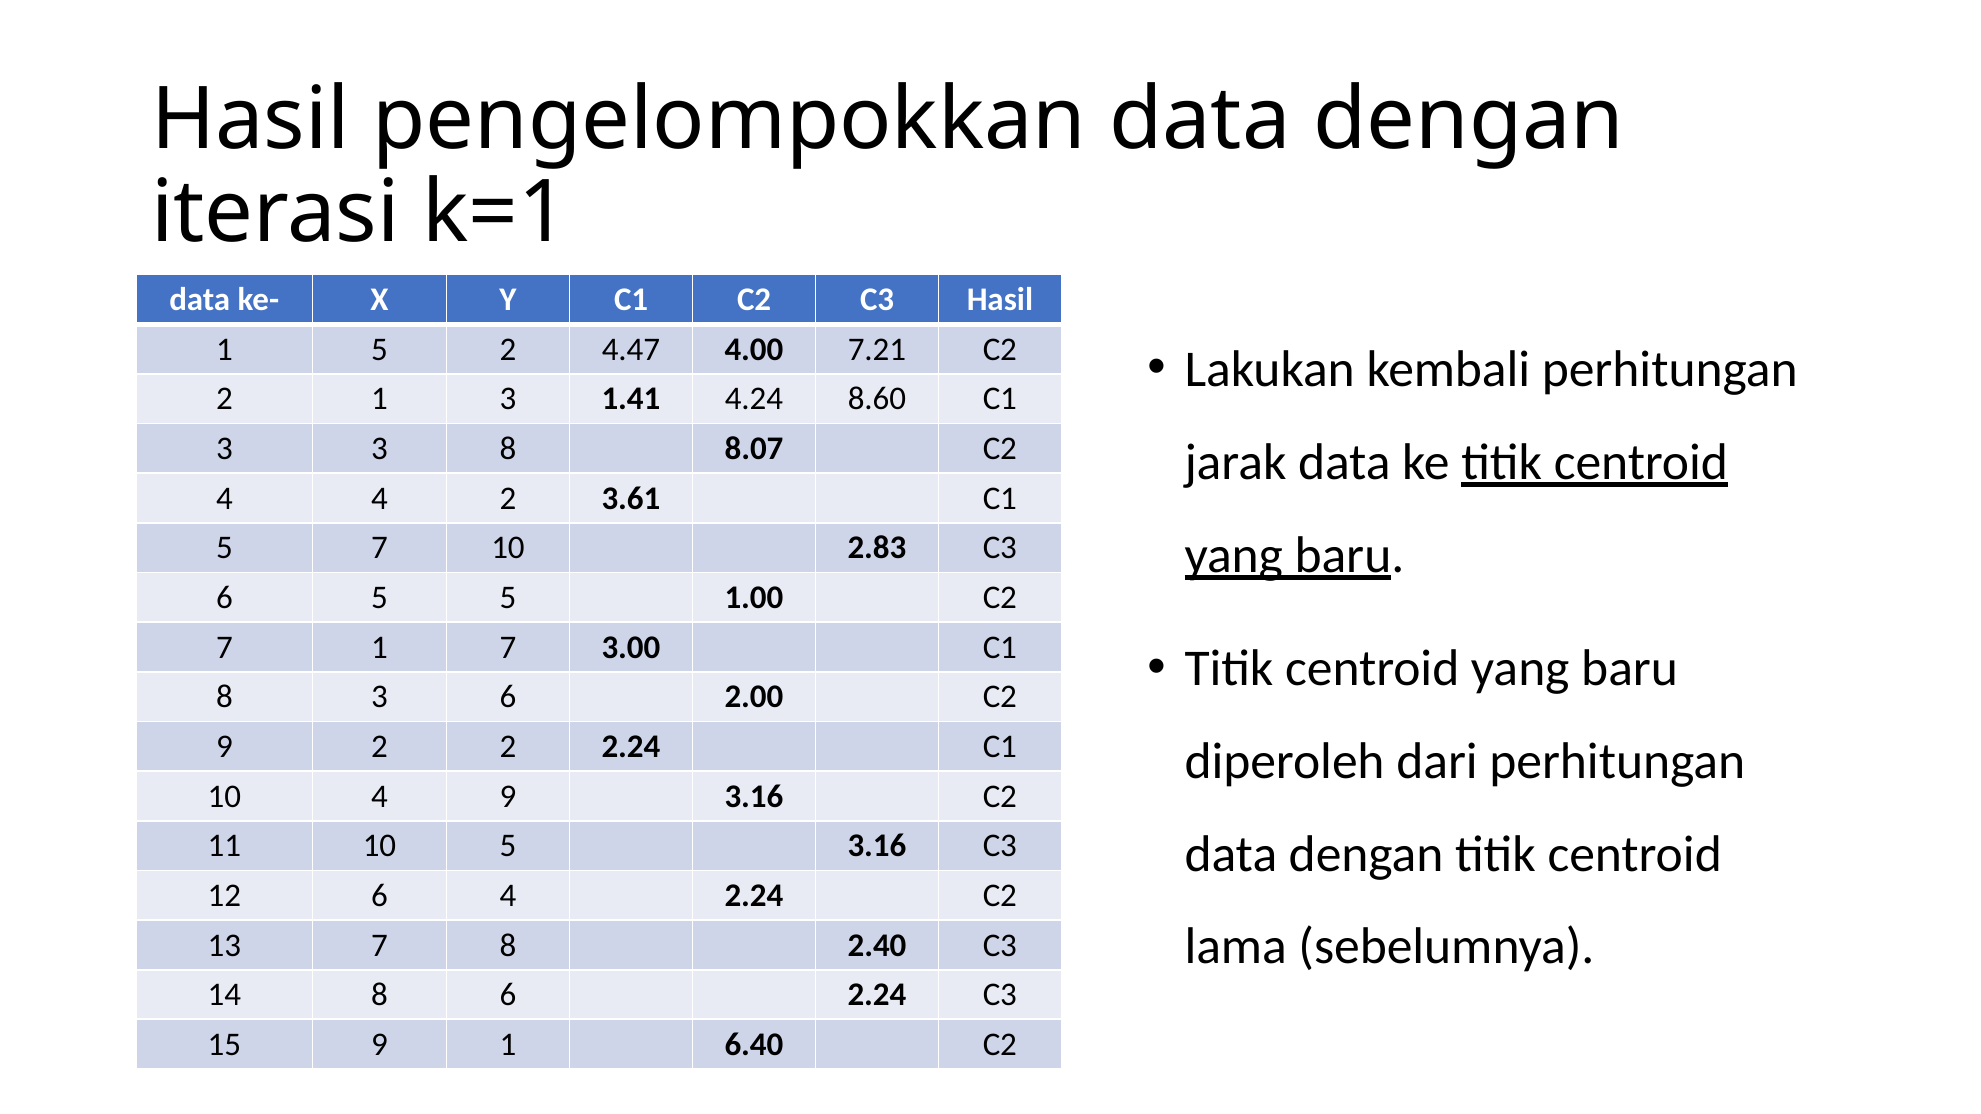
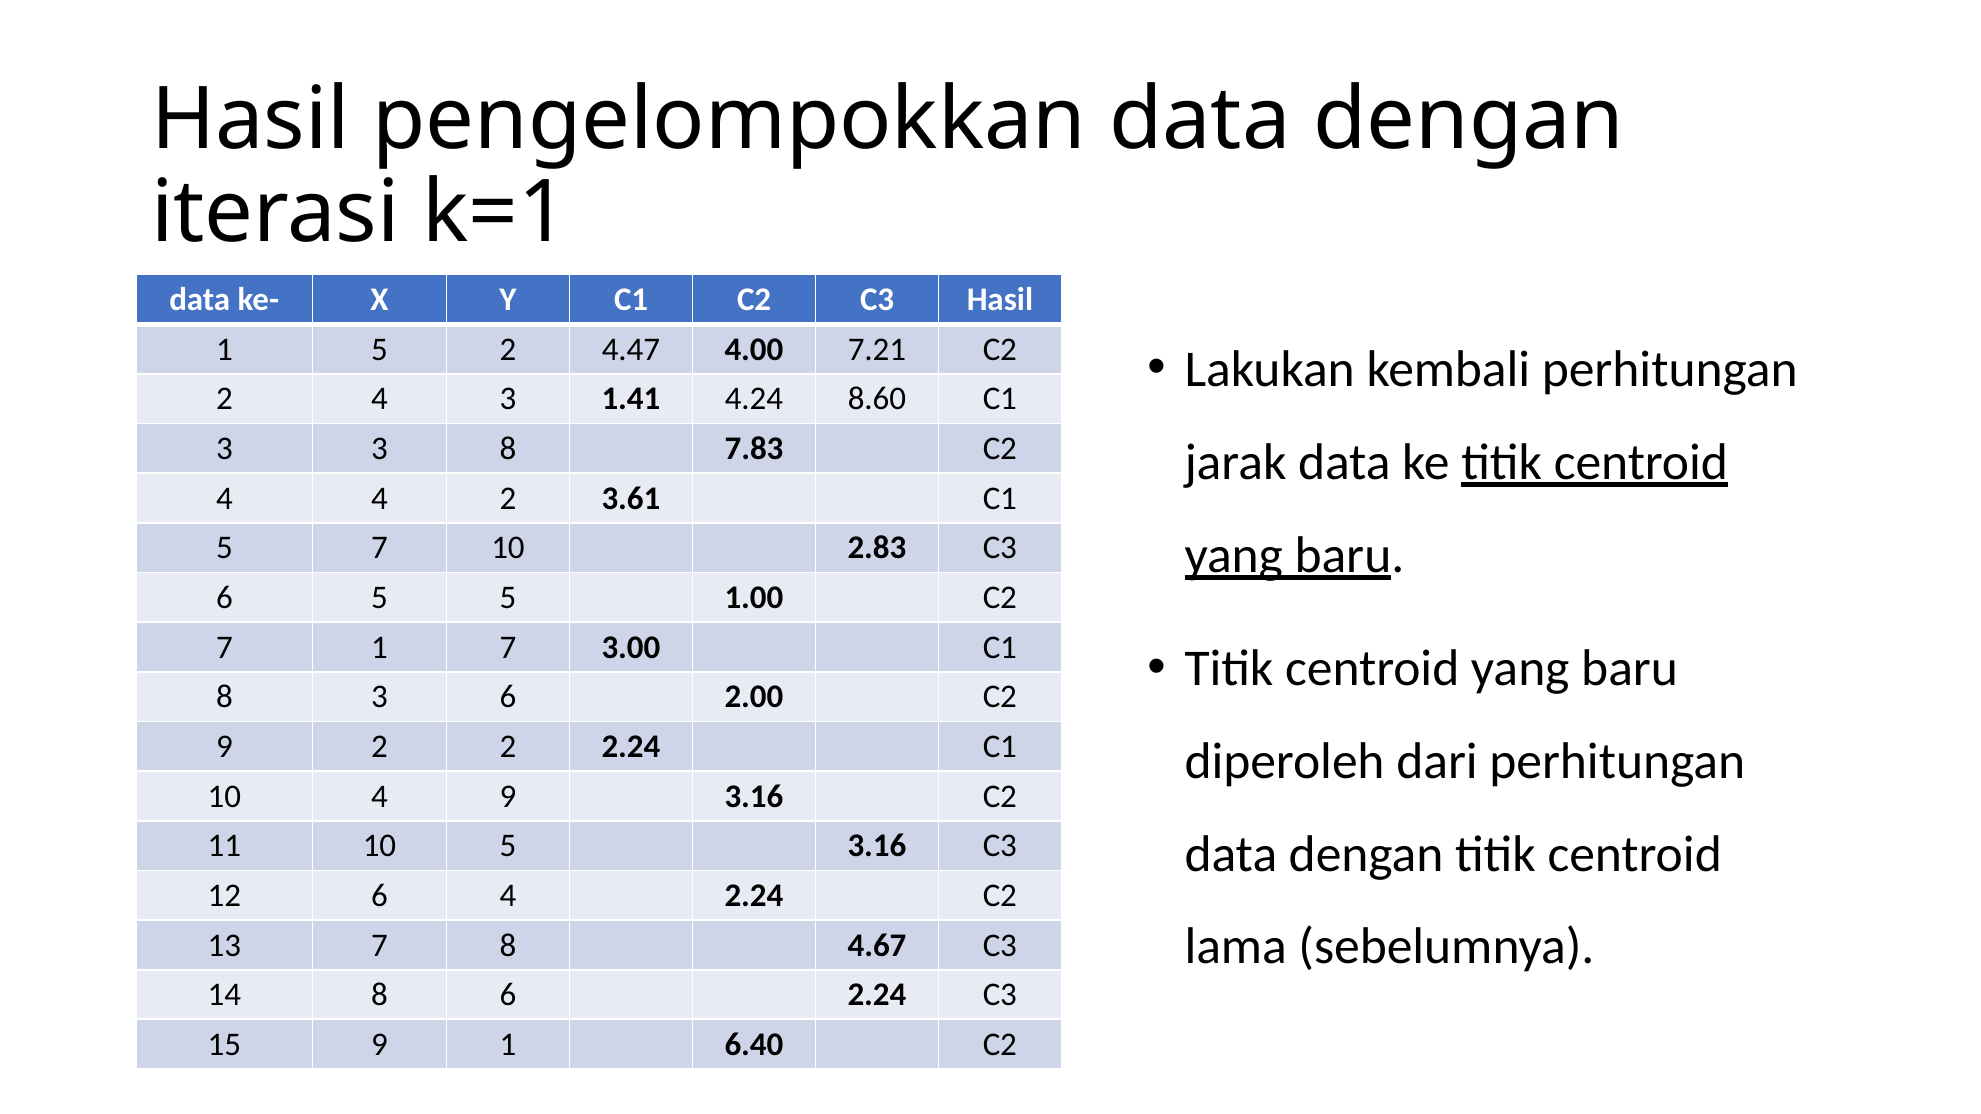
2 1: 1 -> 4
8.07: 8.07 -> 7.83
2.40: 2.40 -> 4.67
